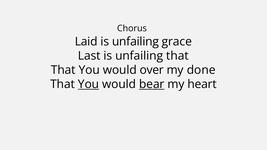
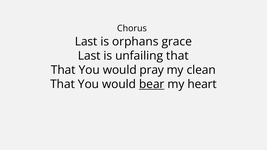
Laid at (86, 42): Laid -> Last
unfailing at (135, 42): unfailing -> orphans
over: over -> pray
done: done -> clean
You at (88, 84) underline: present -> none
